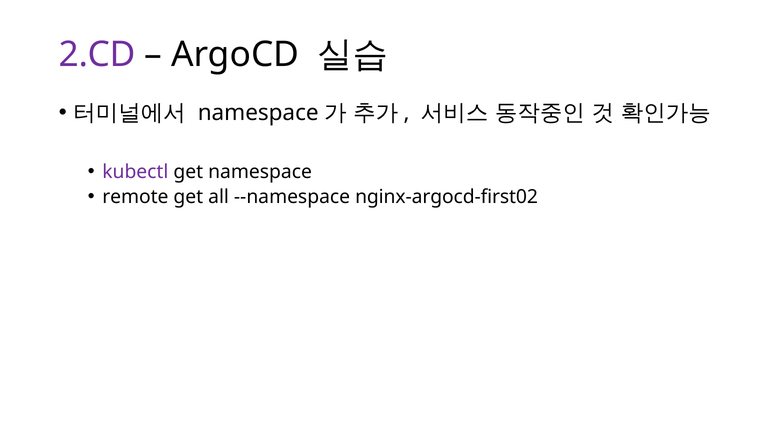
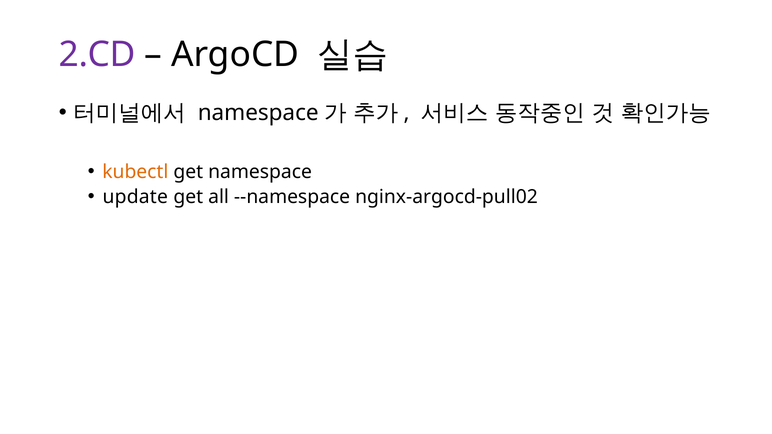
kubectl colour: purple -> orange
remote: remote -> update
nginx-argocd-first02: nginx-argocd-first02 -> nginx-argocd-pull02
